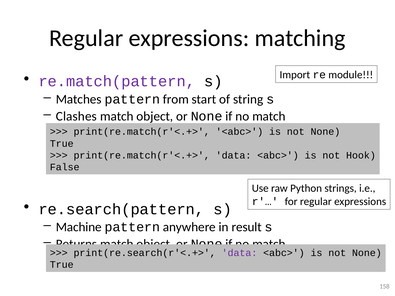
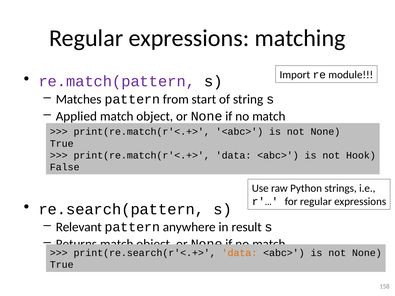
Clashes: Clashes -> Applied
Machine: Machine -> Relevant
data at (239, 253) colour: purple -> orange
